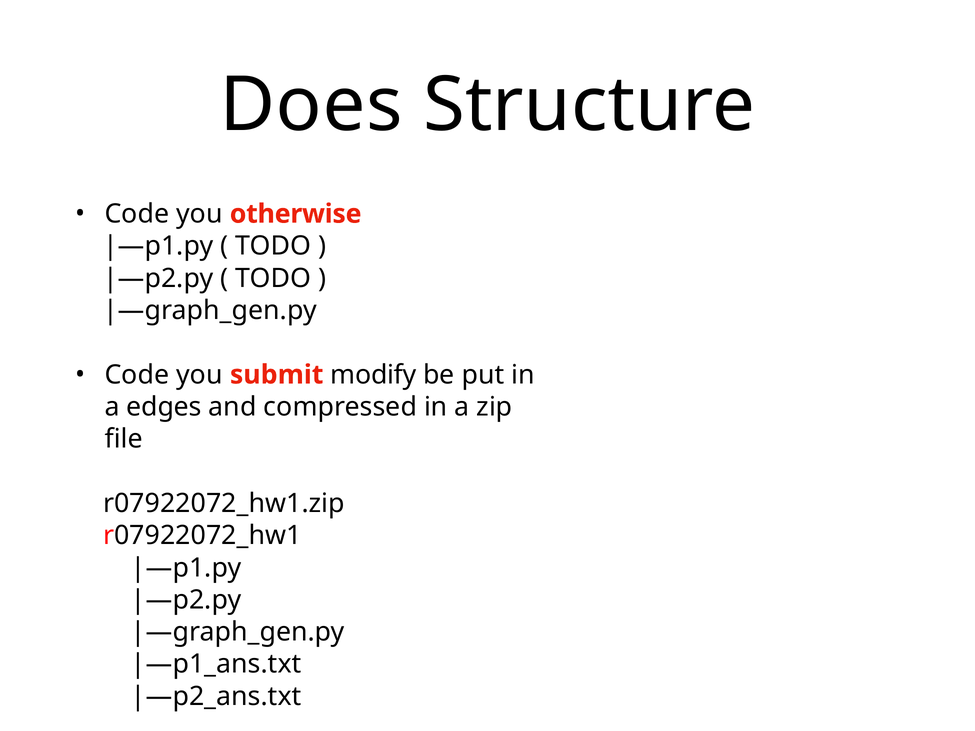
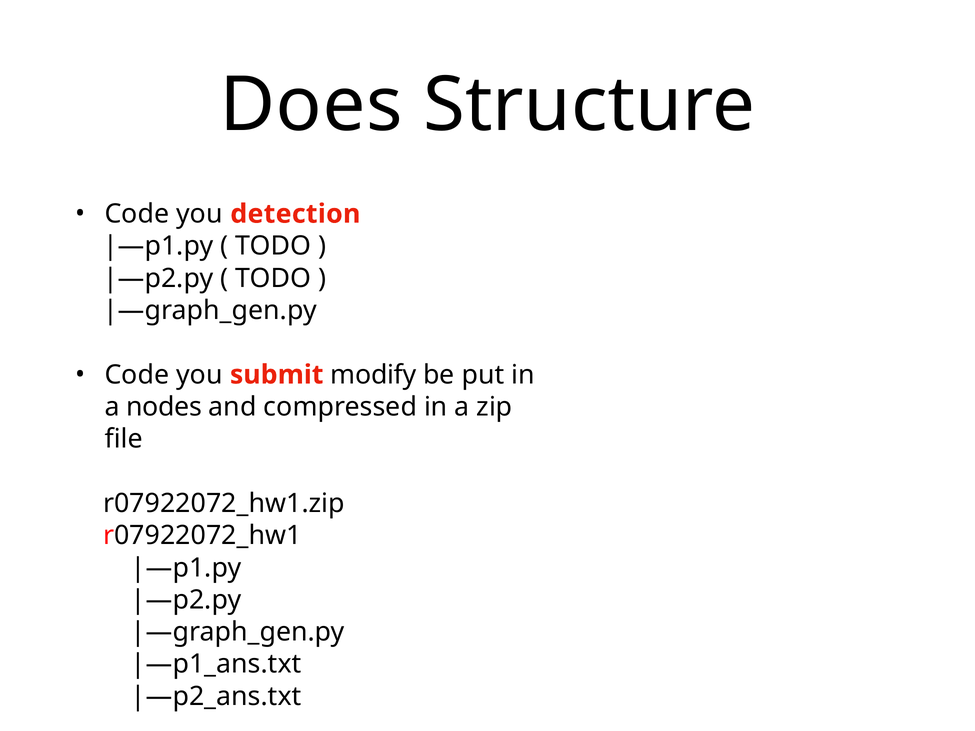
otherwise: otherwise -> detection
edges: edges -> nodes
